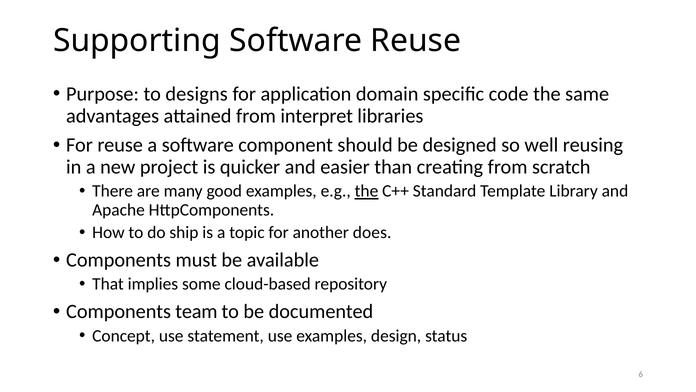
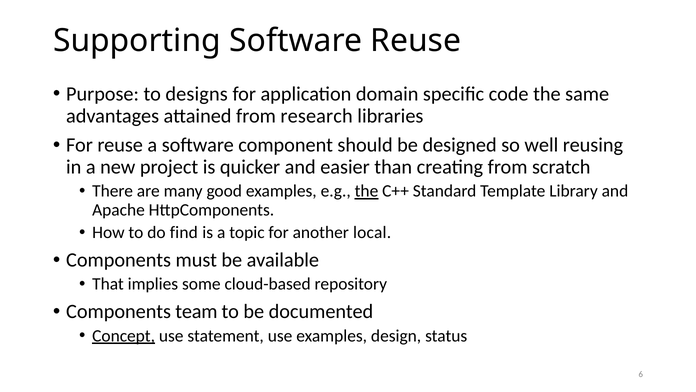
interpret: interpret -> research
ship: ship -> find
does: does -> local
Concept underline: none -> present
